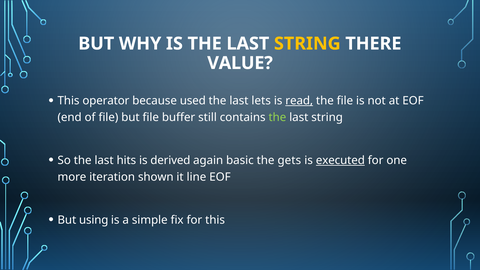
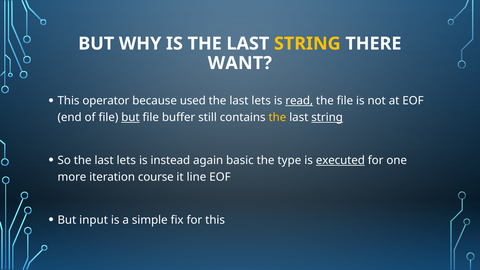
VALUE: VALUE -> WANT
but at (130, 117) underline: none -> present
the at (277, 117) colour: light green -> yellow
string at (327, 117) underline: none -> present
So the last hits: hits -> lets
derived: derived -> instead
gets: gets -> type
shown: shown -> course
using: using -> input
